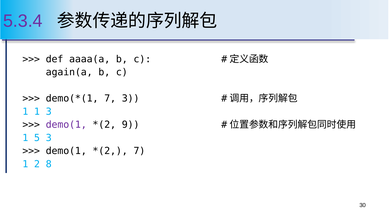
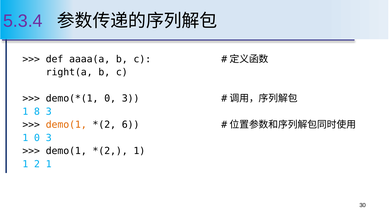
again(a: again(a -> right(a
7 at (110, 98): 7 -> 0
1 1: 1 -> 8
demo(1 at (66, 125) colour: purple -> orange
9: 9 -> 6
1 5: 5 -> 0
7 at (139, 151): 7 -> 1
2 8: 8 -> 1
